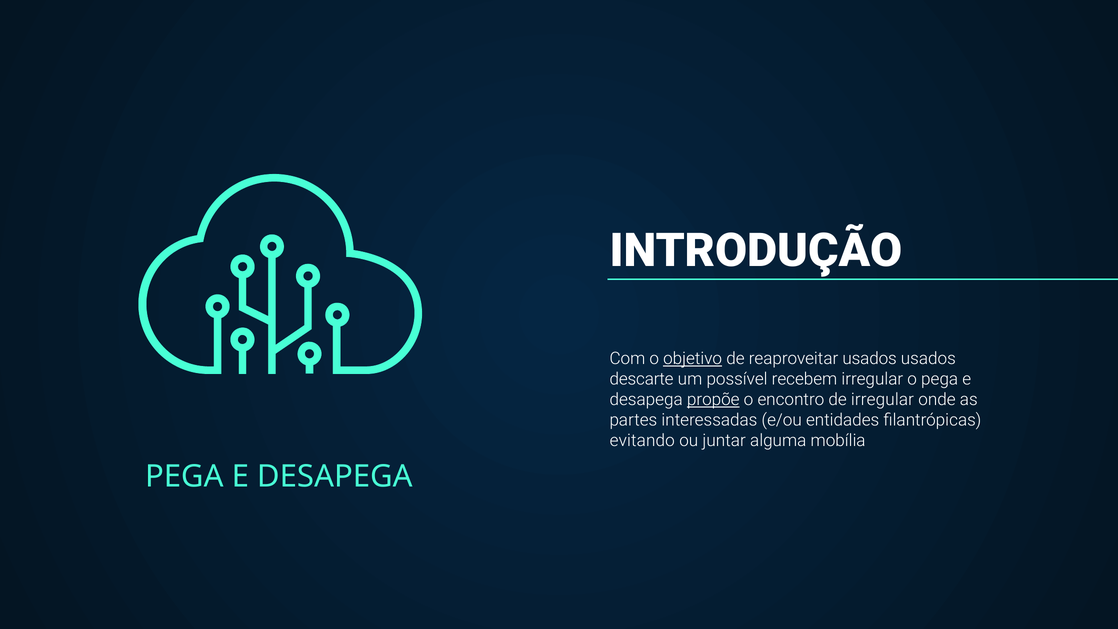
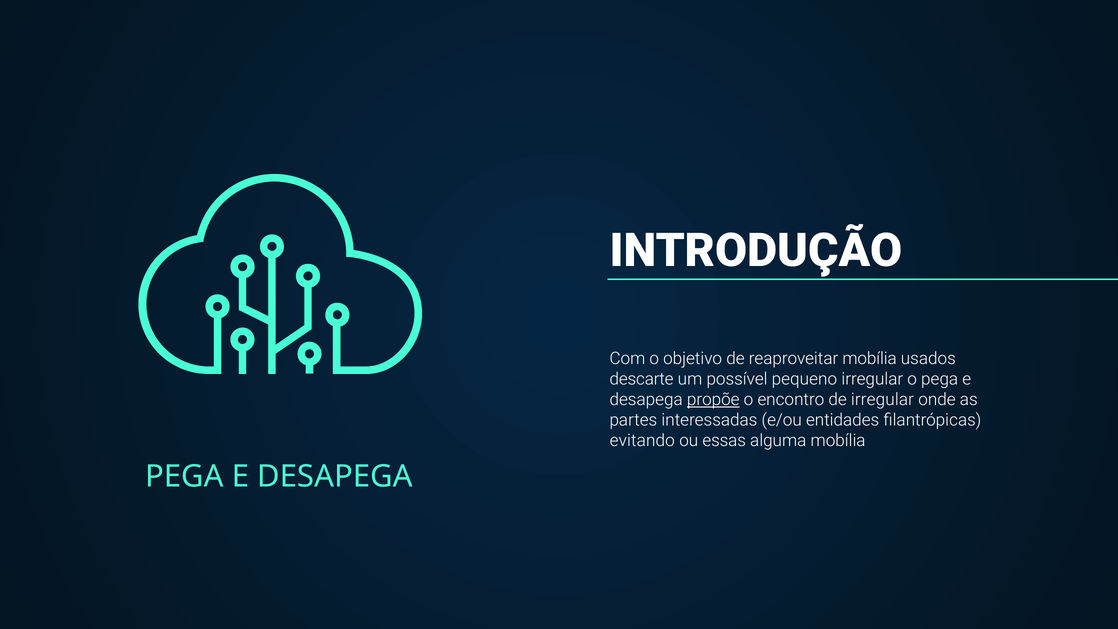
objetivo underline: present -> none
reaproveitar usados: usados -> mobília
recebem: recebem -> pequeno
juntar: juntar -> essas
